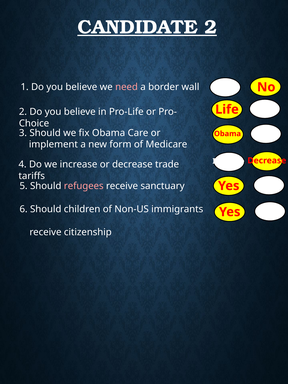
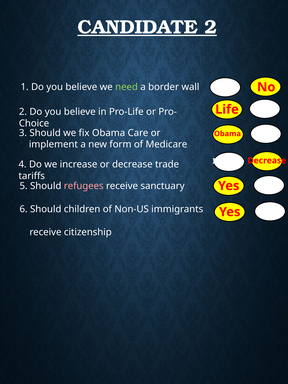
need colour: pink -> light green
